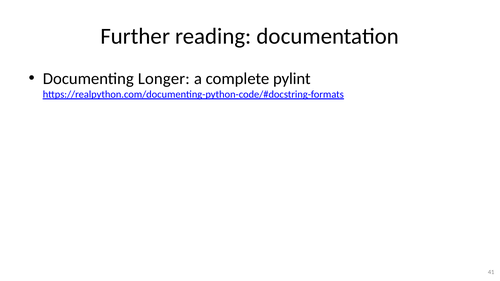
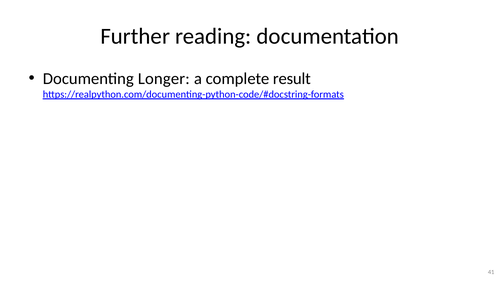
pylint: pylint -> result
